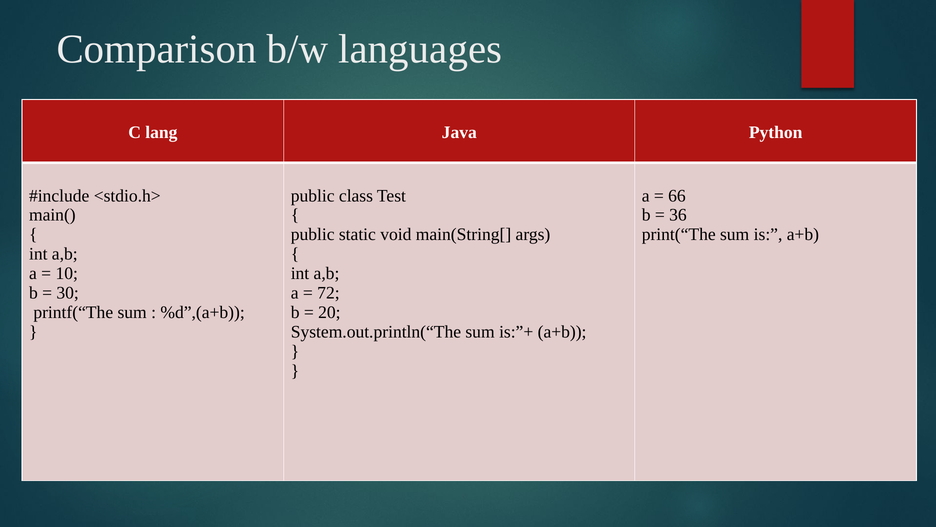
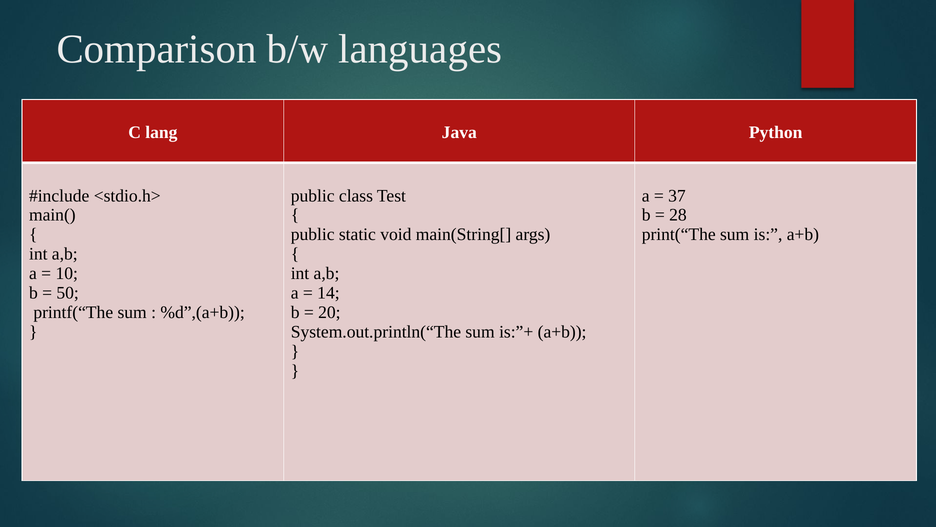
66: 66 -> 37
36: 36 -> 28
30: 30 -> 50
72: 72 -> 14
